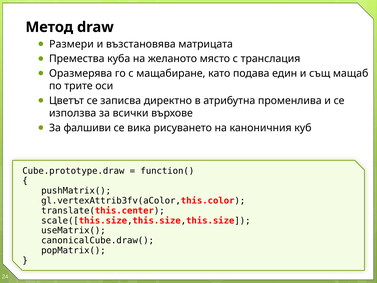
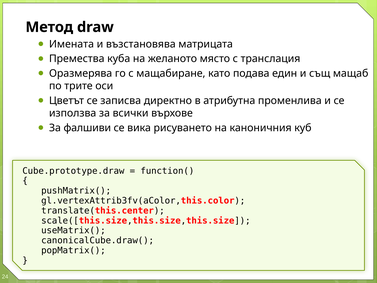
Размери: Размери -> Имената
